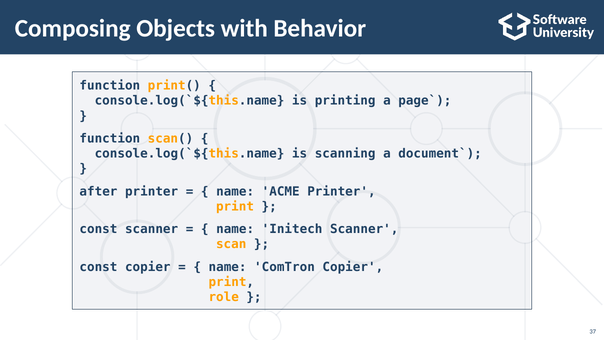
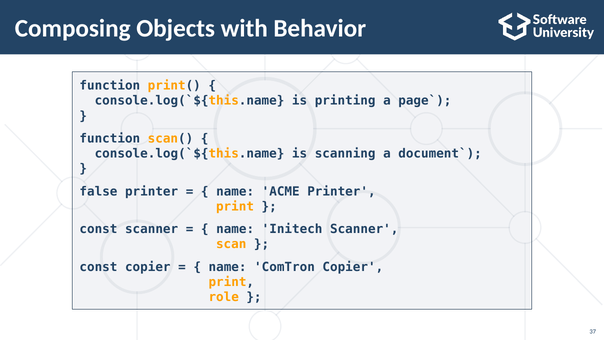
after: after -> false
